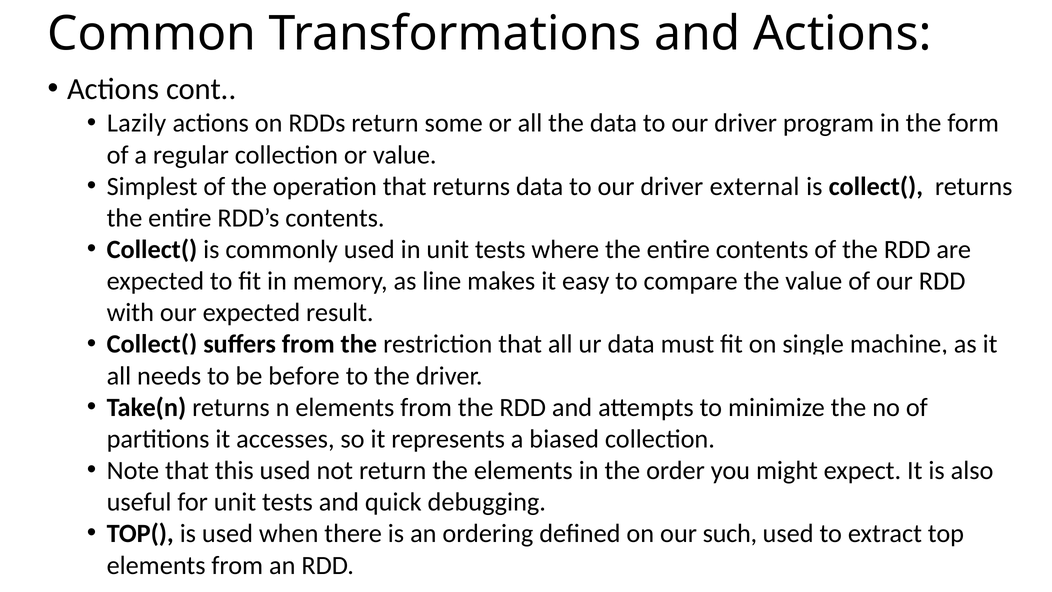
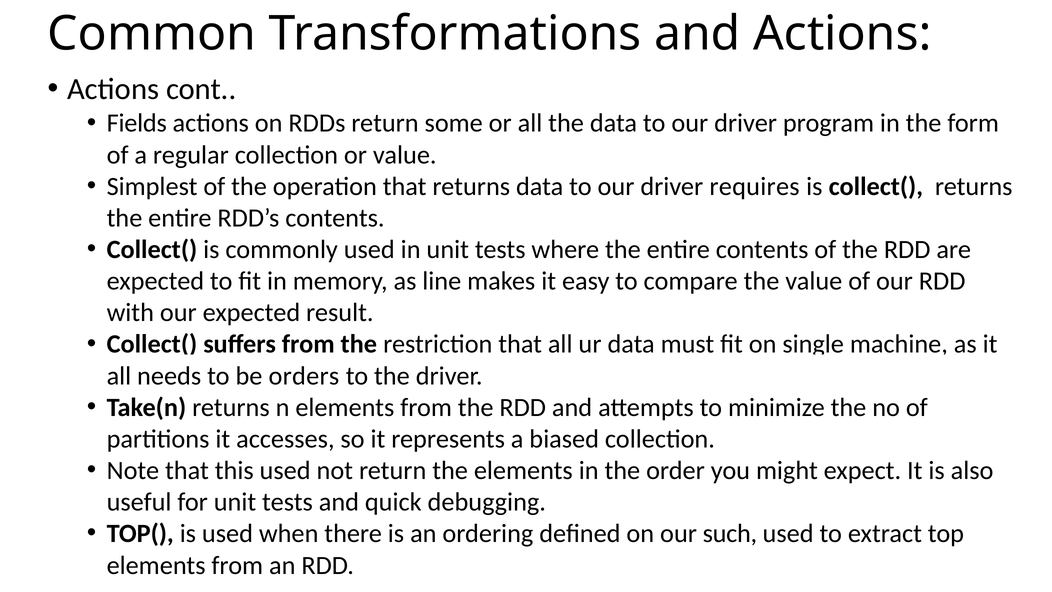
Lazily: Lazily -> Fields
external: external -> requires
before: before -> orders
